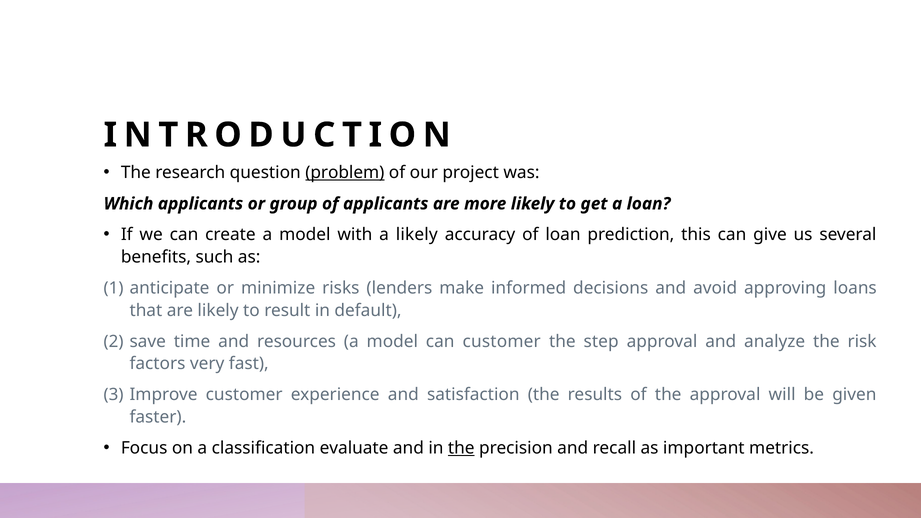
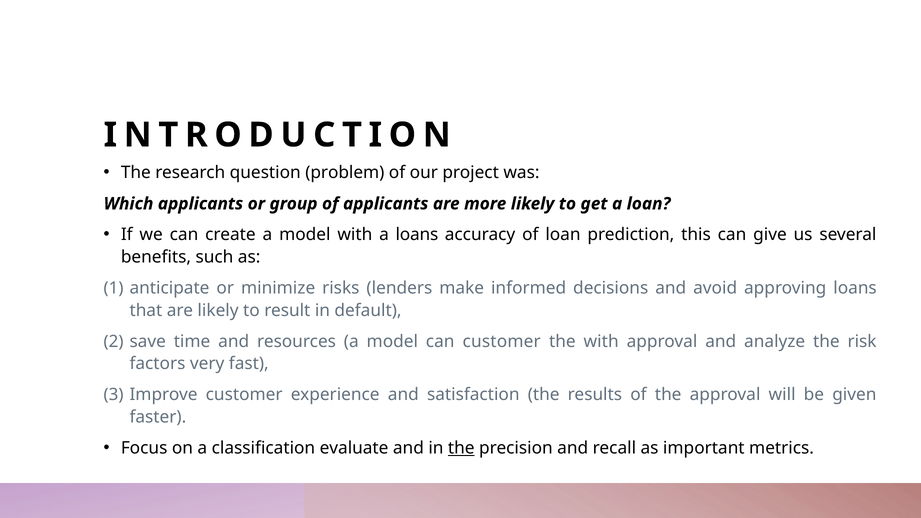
problem underline: present -> none
a likely: likely -> loans
the step: step -> with
